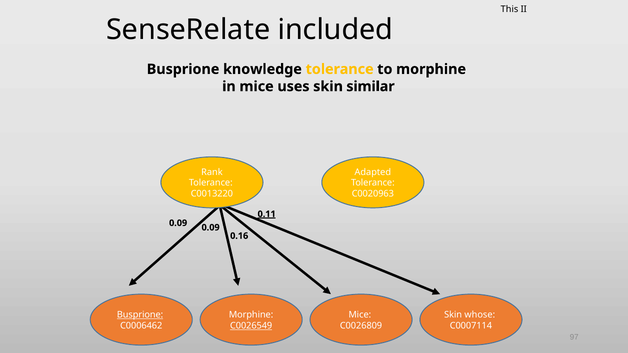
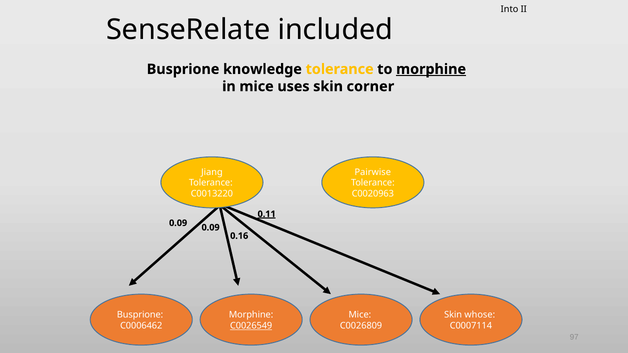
This: This -> Into
morphine at (431, 69) underline: none -> present
similar: similar -> corner
Rank: Rank -> Jiang
Adapted: Adapted -> Pairwise
Busprione at (140, 315) underline: present -> none
